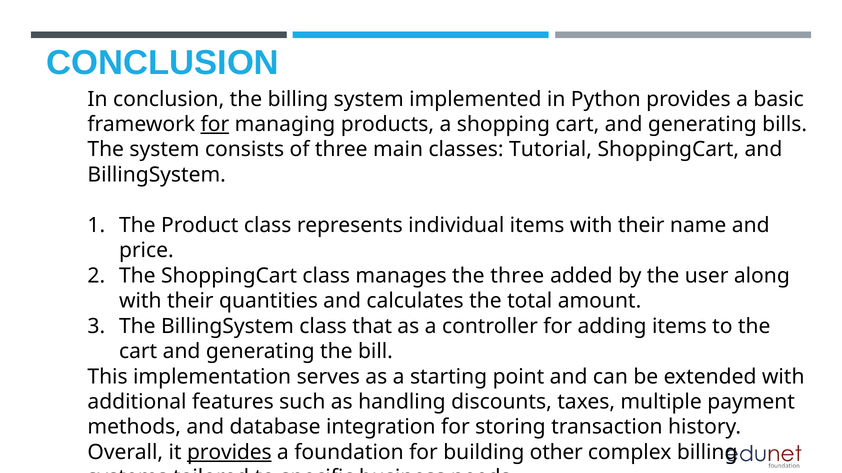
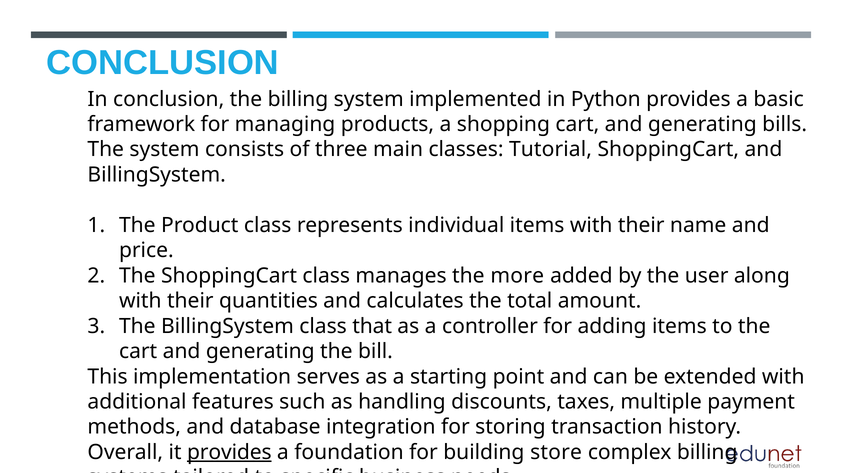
for at (215, 124) underline: present -> none
the three: three -> more
other: other -> store
